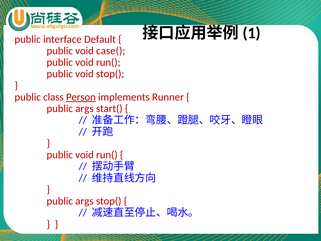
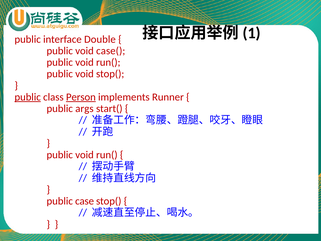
Default: Default -> Double
public at (28, 97) underline: none -> present
args at (84, 201): args -> case
